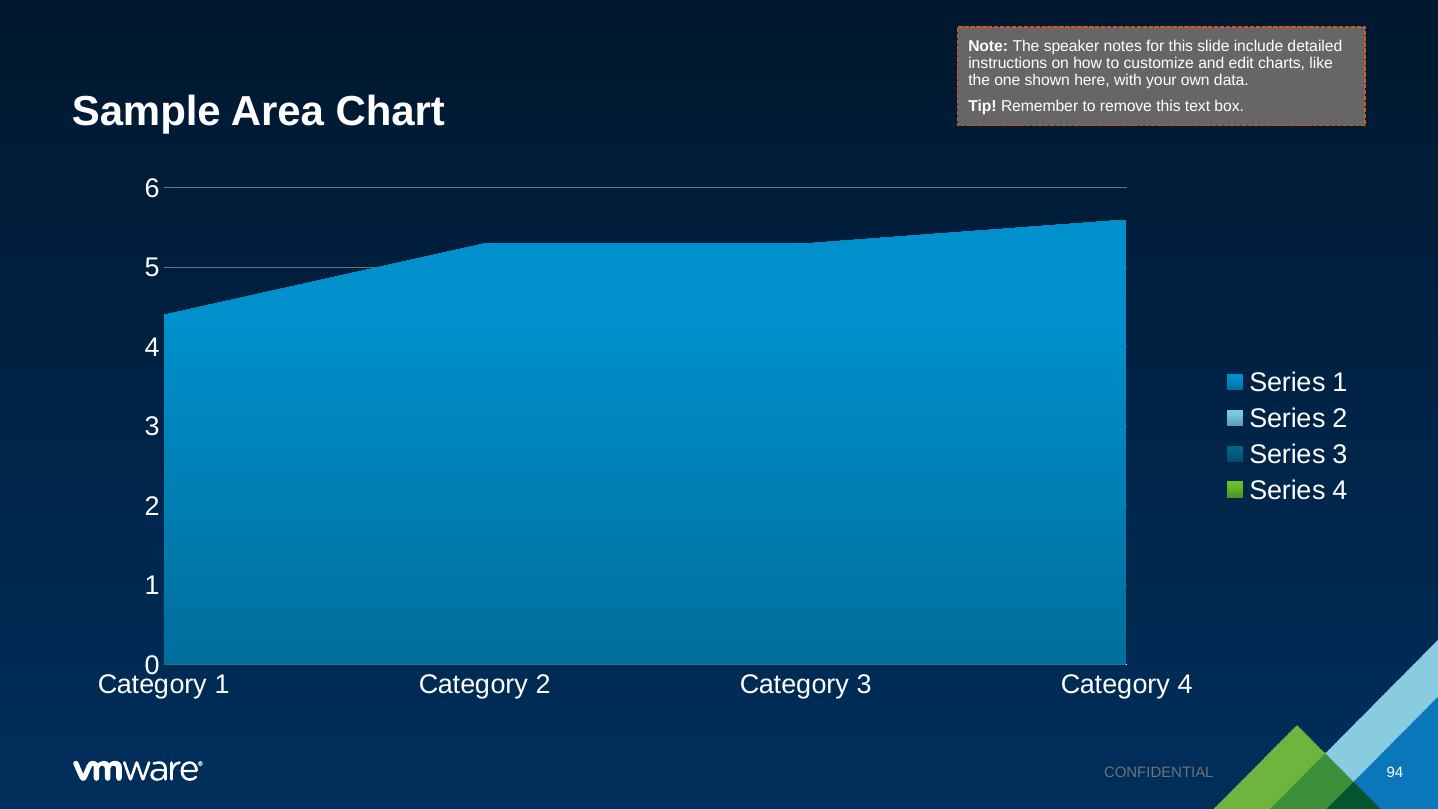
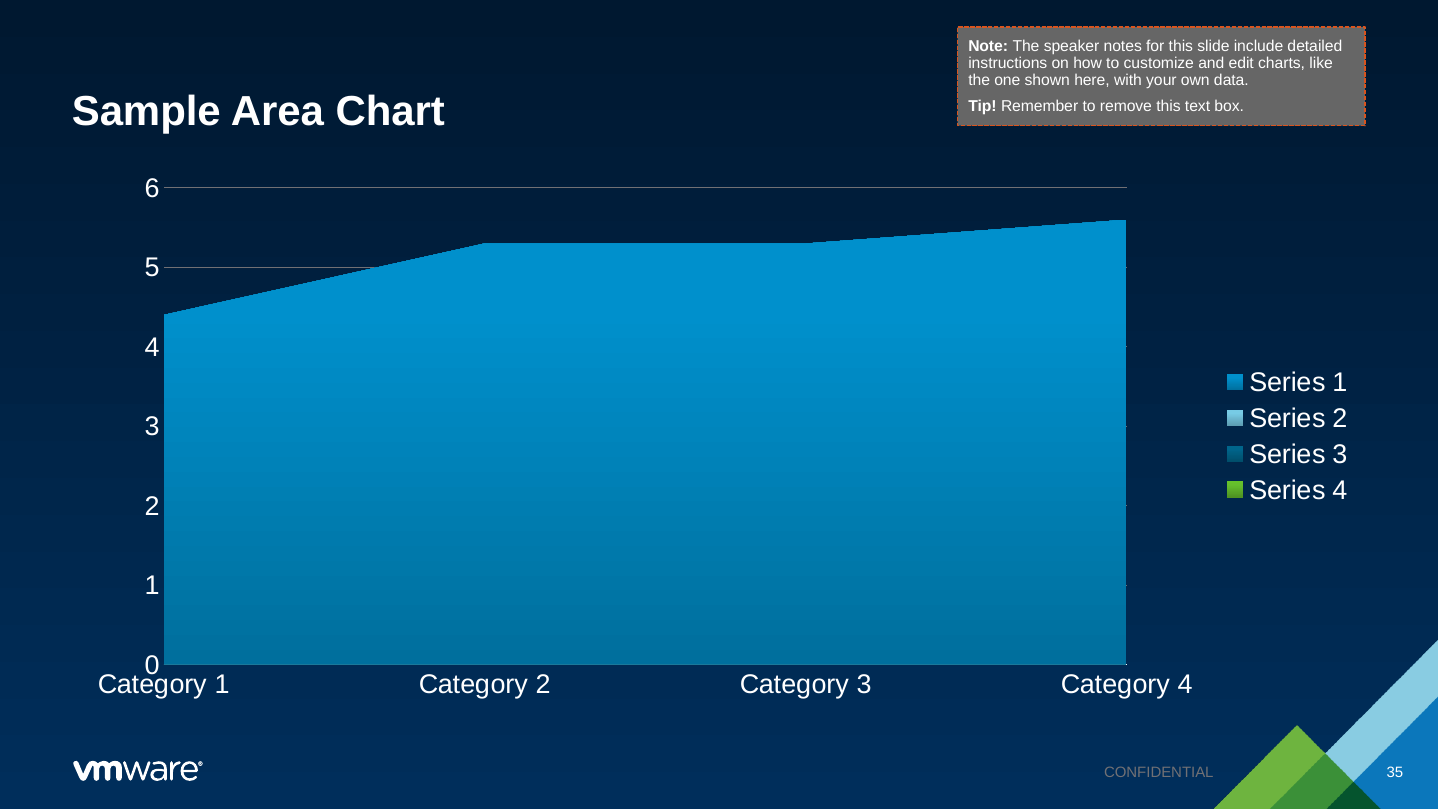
94: 94 -> 35
